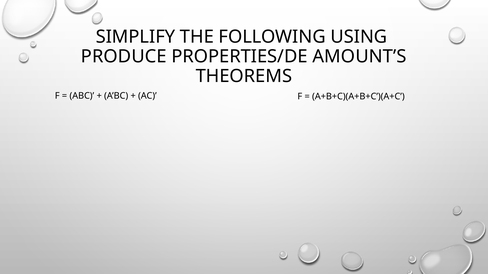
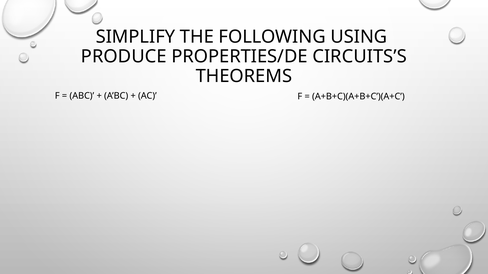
AMOUNT’S: AMOUNT’S -> CIRCUITS’S
